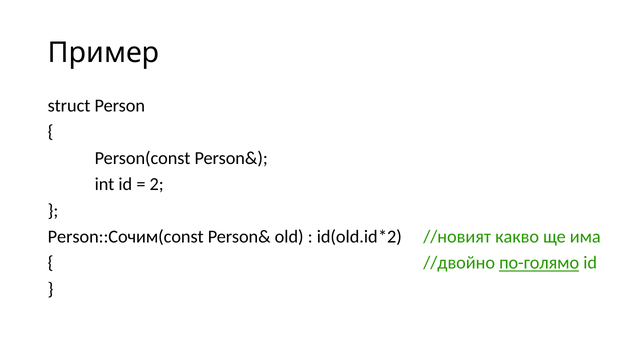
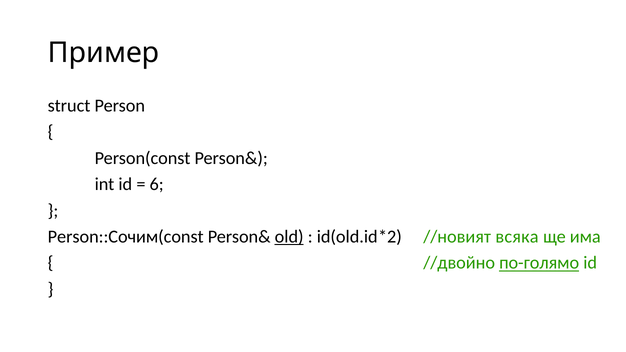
2: 2 -> 6
old underline: none -> present
какво: какво -> всяка
